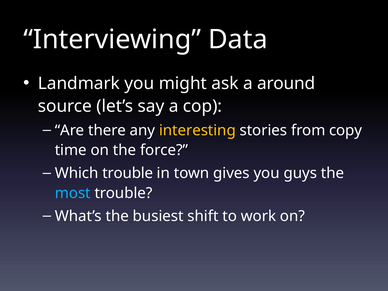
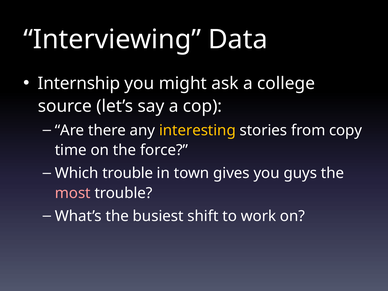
Landmark: Landmark -> Internship
around: around -> college
most colour: light blue -> pink
